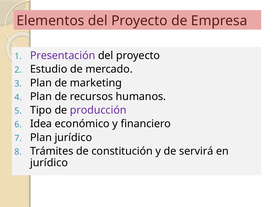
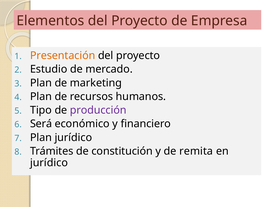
Presentación colour: purple -> orange
Idea: Idea -> Será
servirá: servirá -> remita
